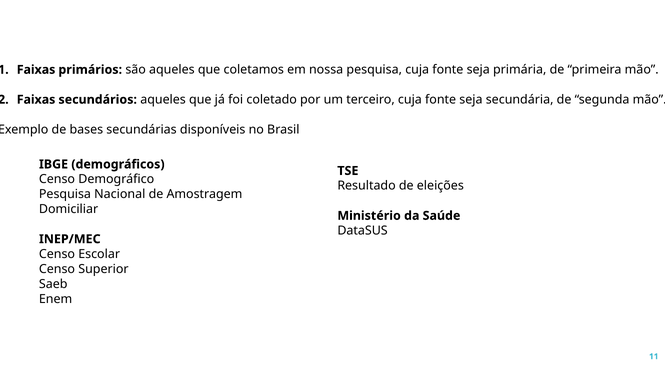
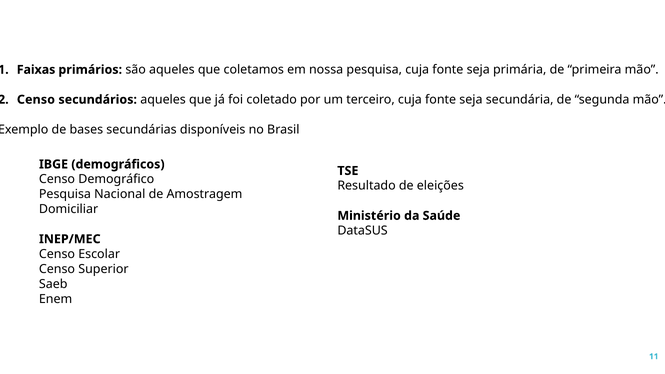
Faixas at (36, 100): Faixas -> Censo
